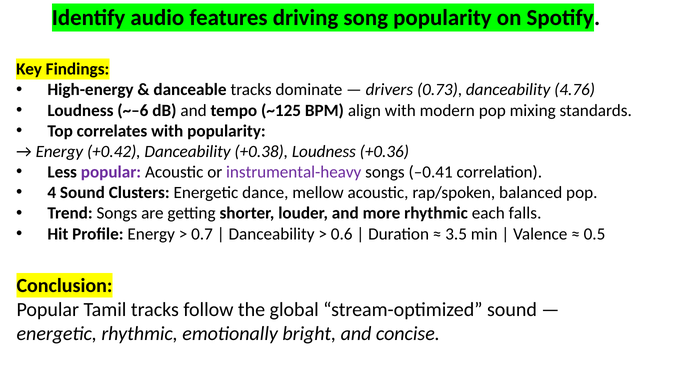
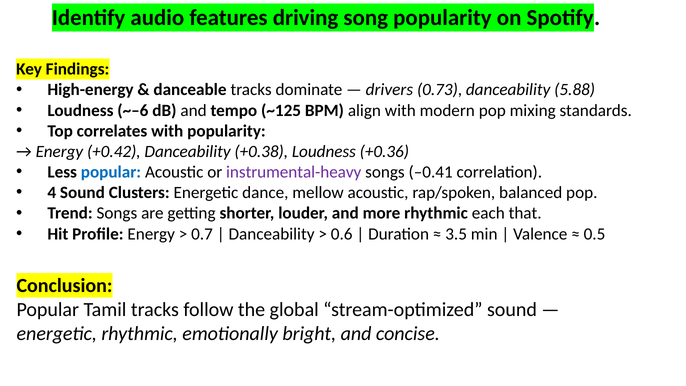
4.76: 4.76 -> 5.88
popular at (111, 172) colour: purple -> blue
falls: falls -> that
